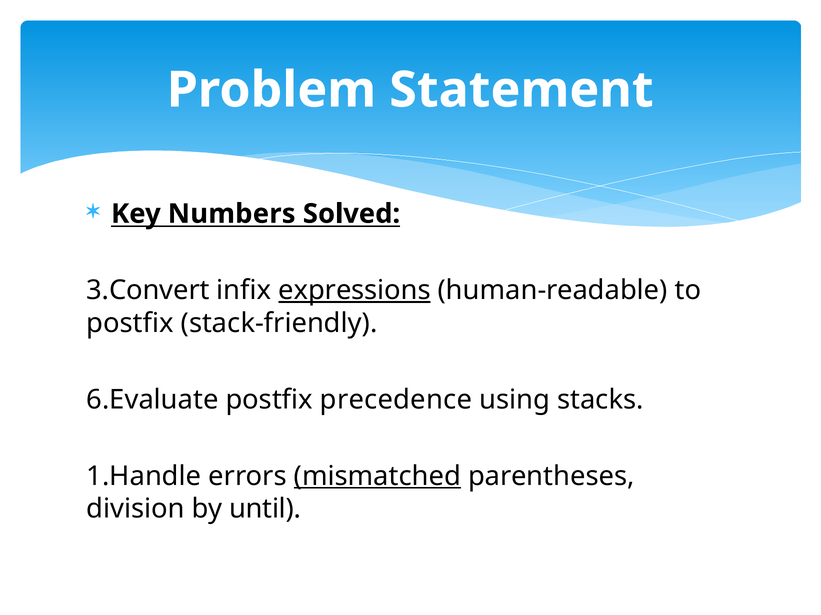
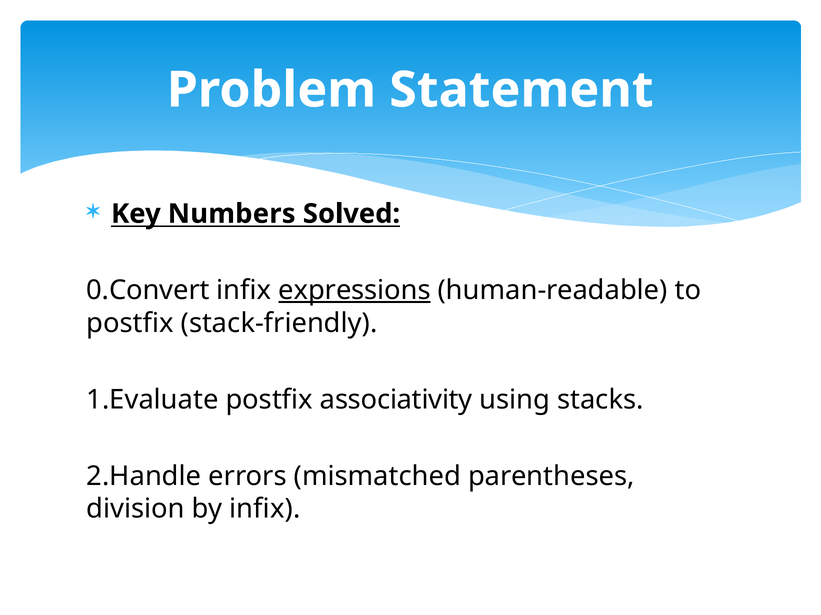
3.Convert: 3.Convert -> 0.Convert
6.Evaluate: 6.Evaluate -> 1.Evaluate
precedence: precedence -> associativity
1.Handle: 1.Handle -> 2.Handle
mismatched underline: present -> none
by until: until -> infix
